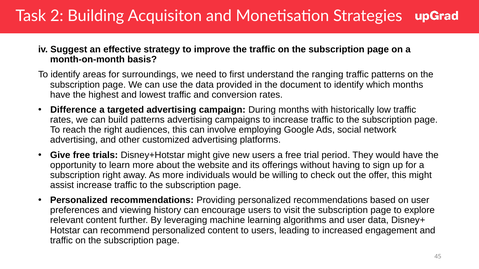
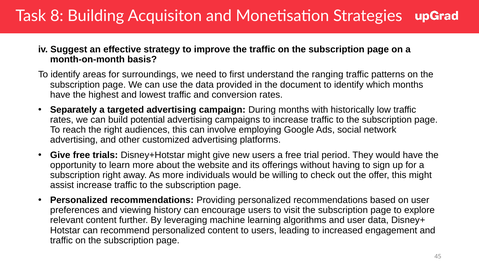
2: 2 -> 8
Difference: Difference -> Separately
build patterns: patterns -> potential
